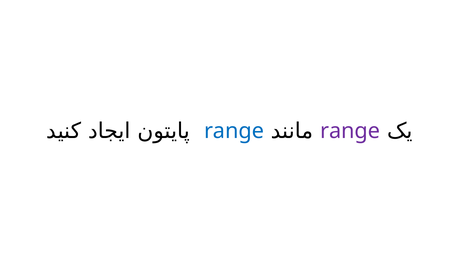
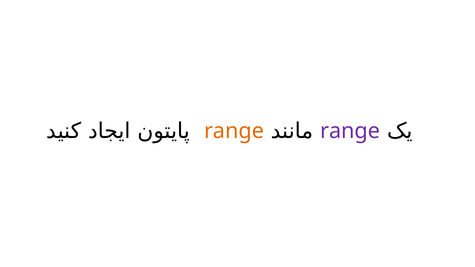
range at (234, 131) colour: blue -> orange
